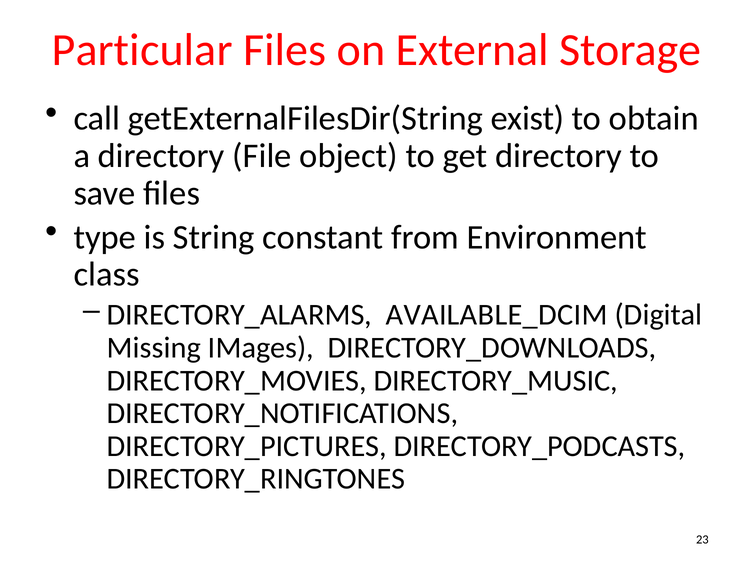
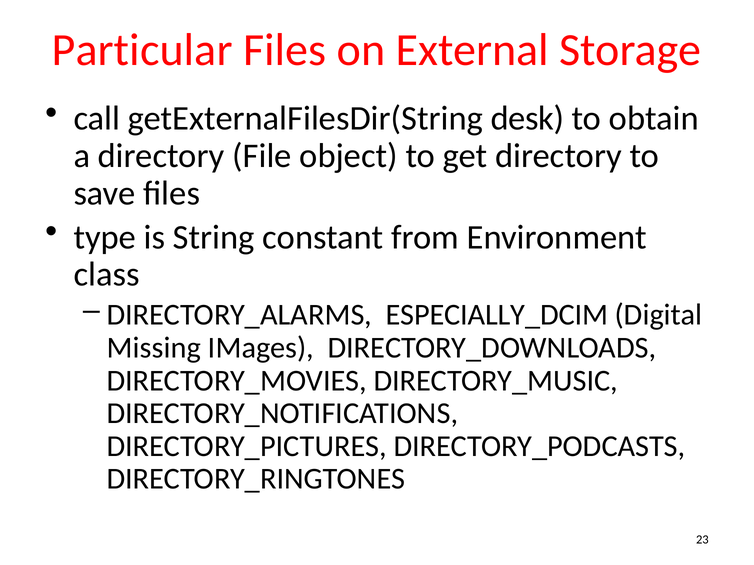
exist: exist -> desk
AVAILABLE_DCIM: AVAILABLE_DCIM -> ESPECIALLY_DCIM
